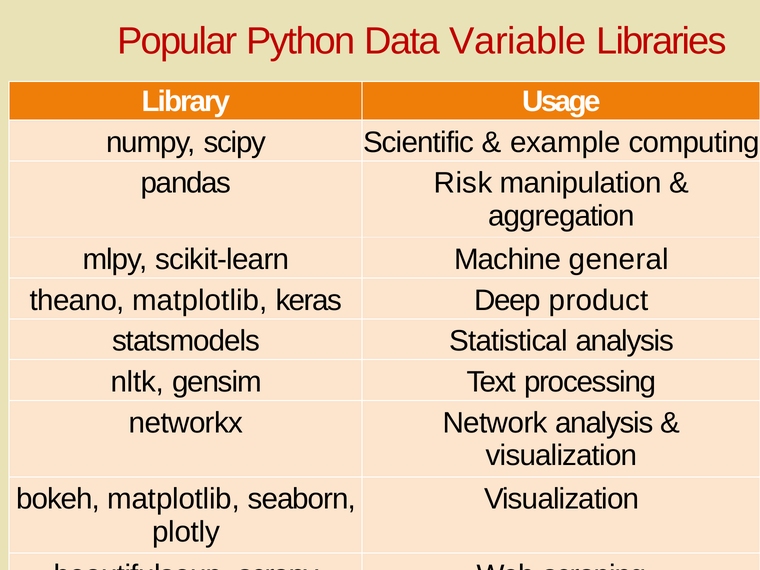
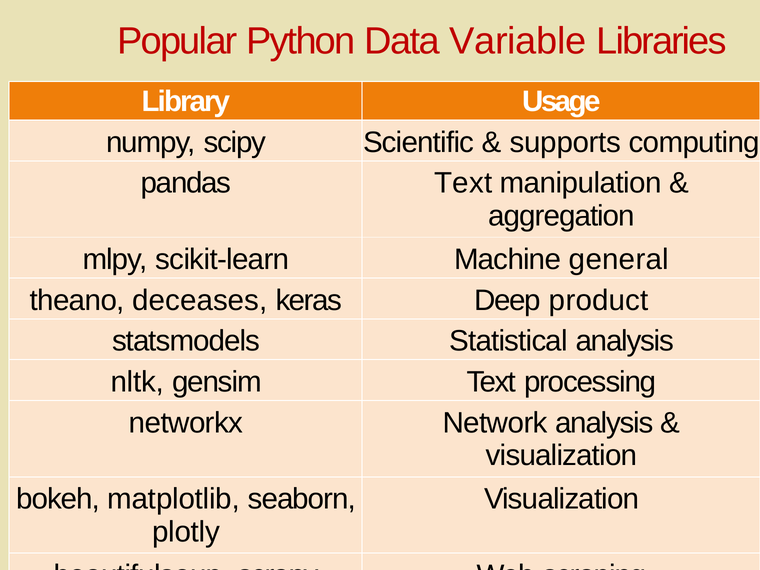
example: example -> supports
pandas Risk: Risk -> Text
theano matplotlib: matplotlib -> deceases
